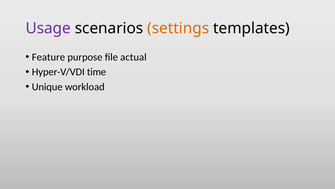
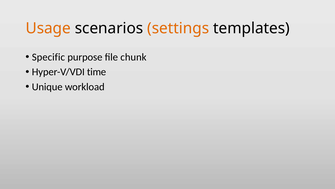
Usage colour: purple -> orange
Feature: Feature -> Specific
actual: actual -> chunk
